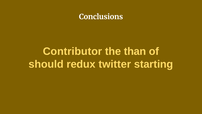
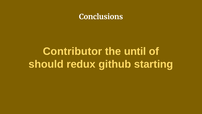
than: than -> until
twitter: twitter -> github
